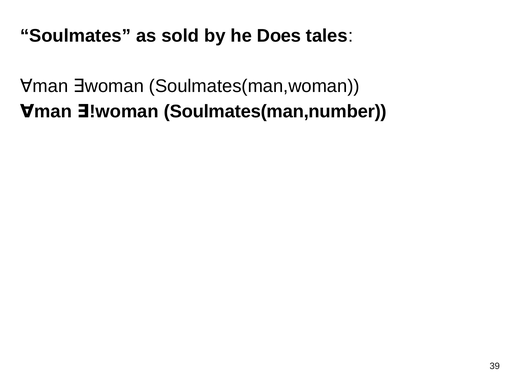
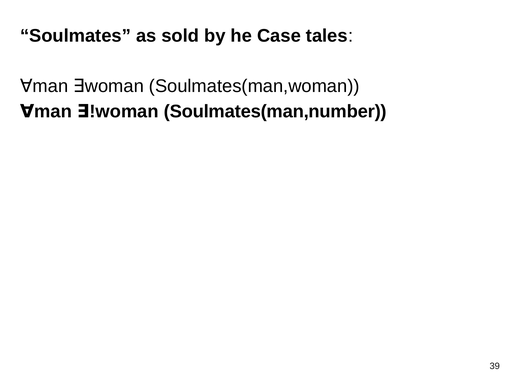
Does: Does -> Case
